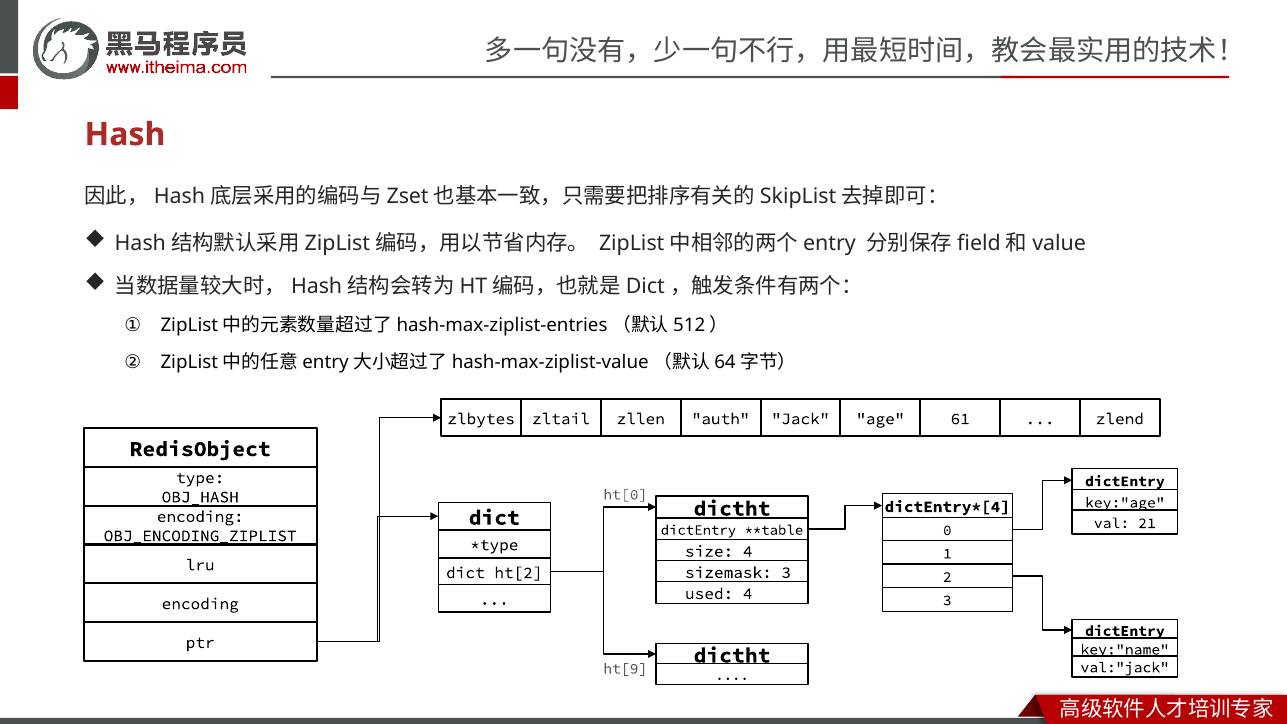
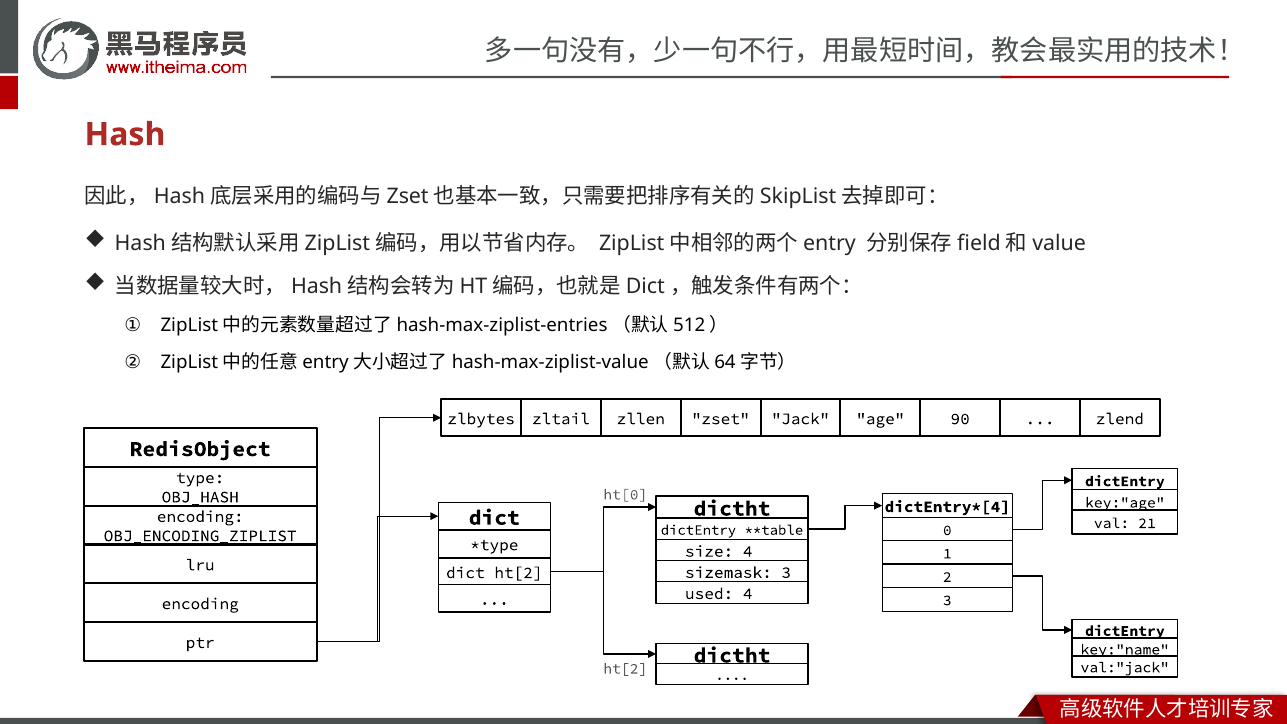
auth: auth -> zset
61: 61 -> 90
ht[9 at (625, 669): ht[9 -> ht[2
